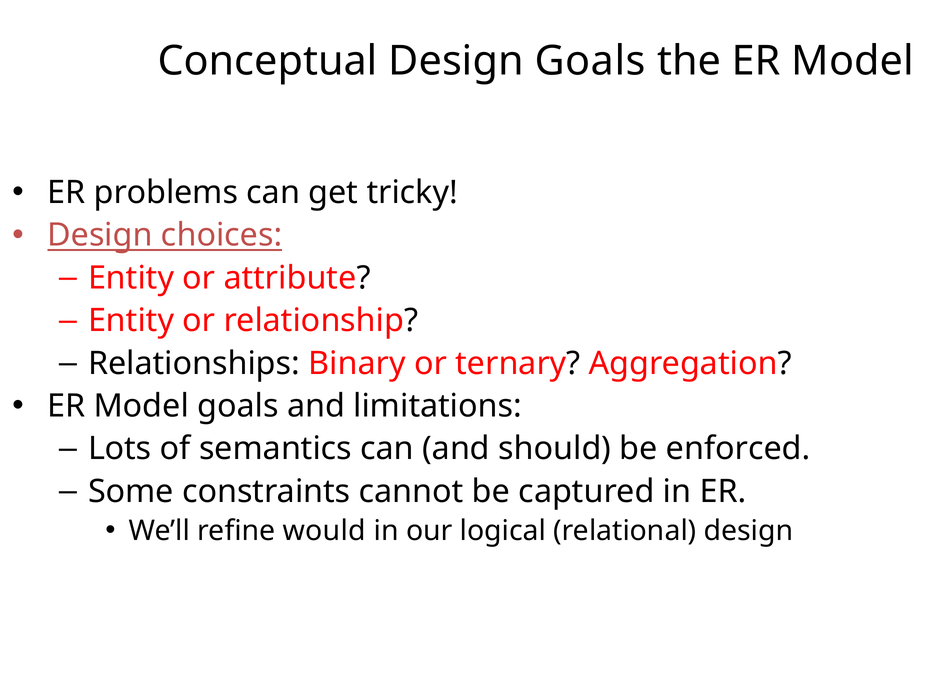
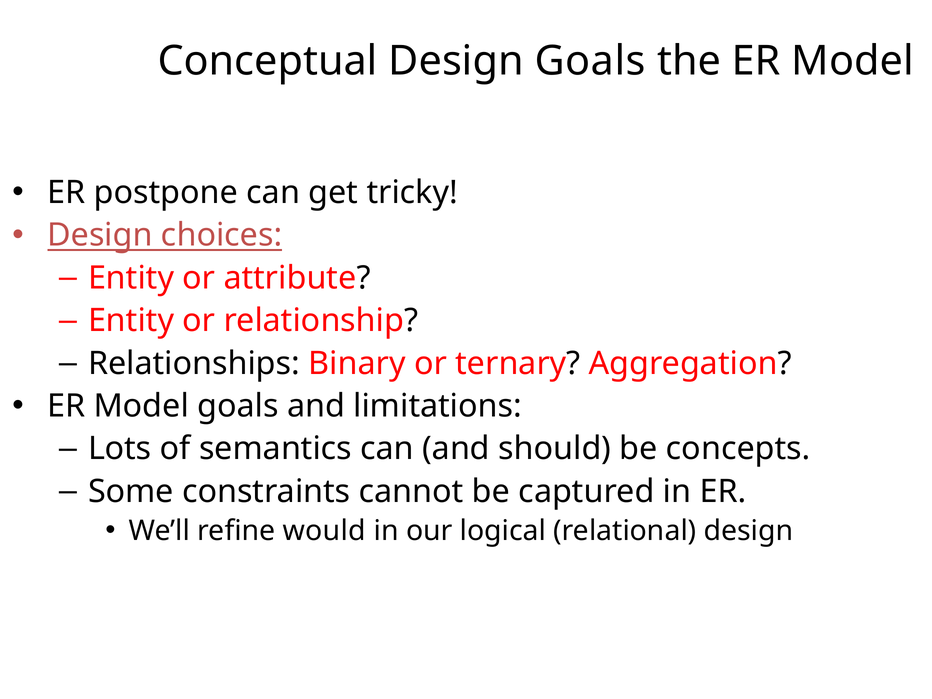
problems: problems -> postpone
enforced: enforced -> concepts
